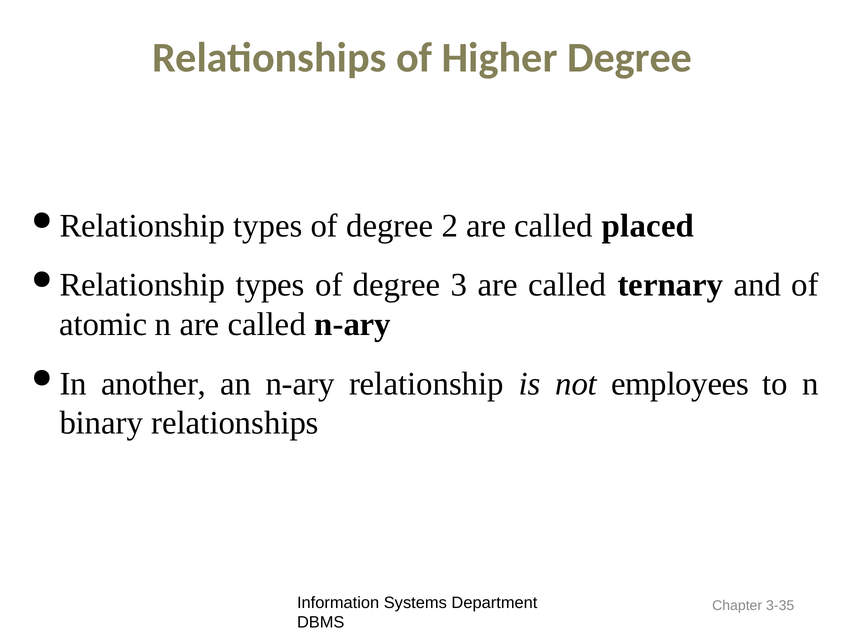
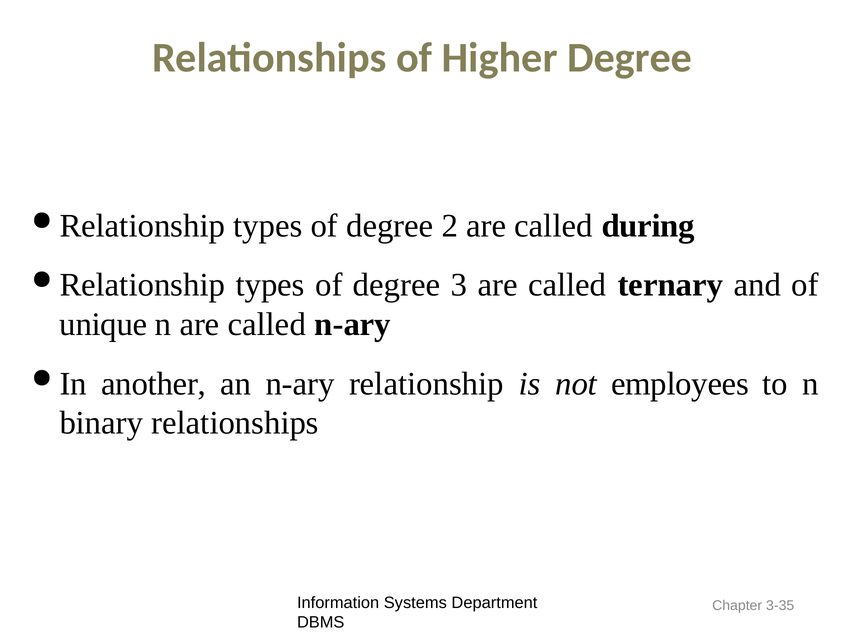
placed: placed -> during
atomic: atomic -> unique
